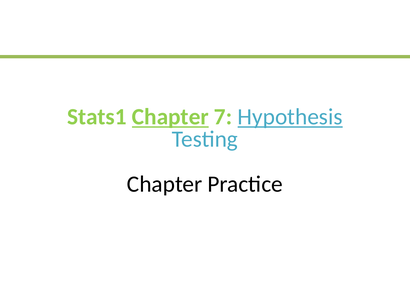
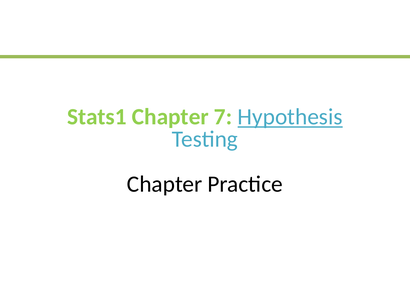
Chapter at (170, 117) underline: present -> none
